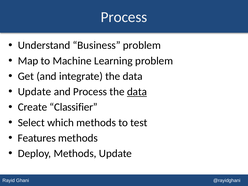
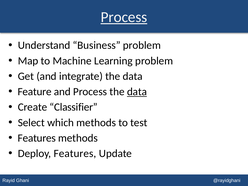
Process at (124, 17) underline: none -> present
Update at (35, 92): Update -> Feature
Deploy Methods: Methods -> Features
